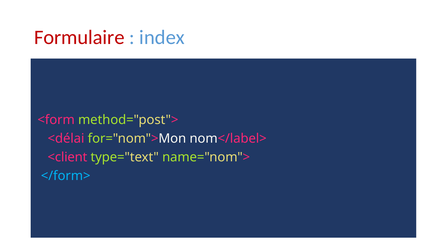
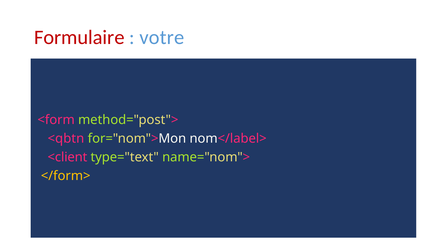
index: index -> votre
<délai: <délai -> <qbtn
</form> colour: light blue -> yellow
